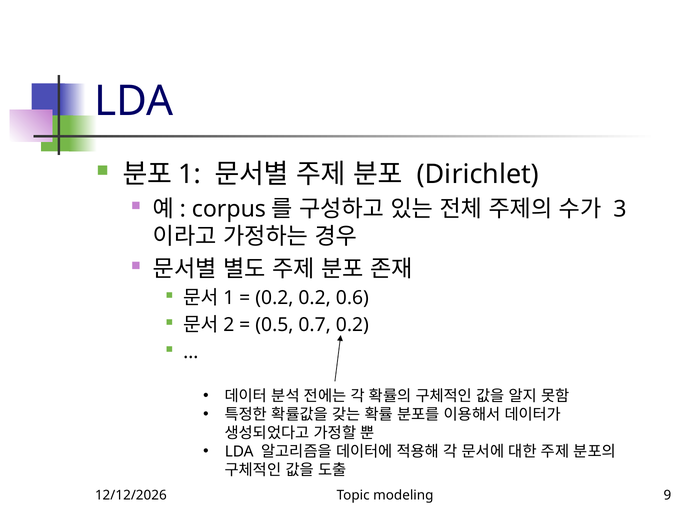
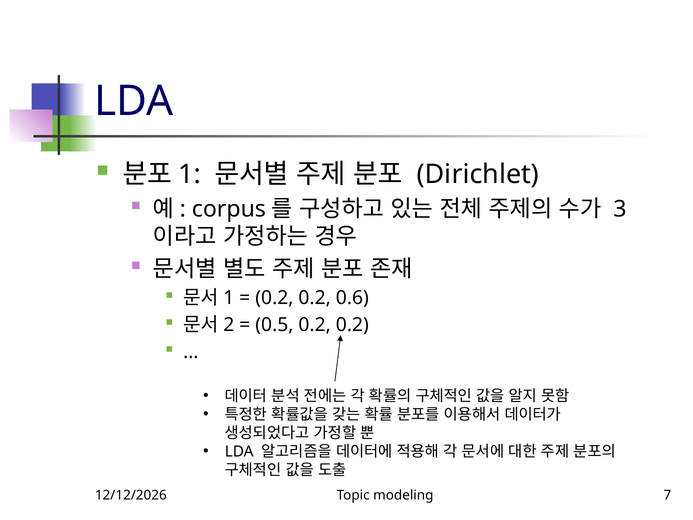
0.5 0.7: 0.7 -> 0.2
9: 9 -> 7
